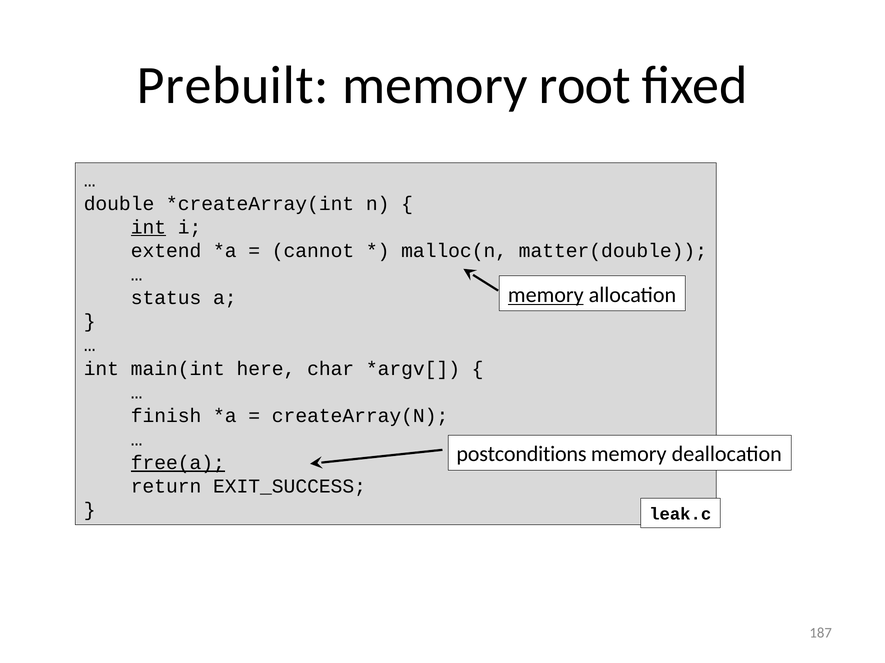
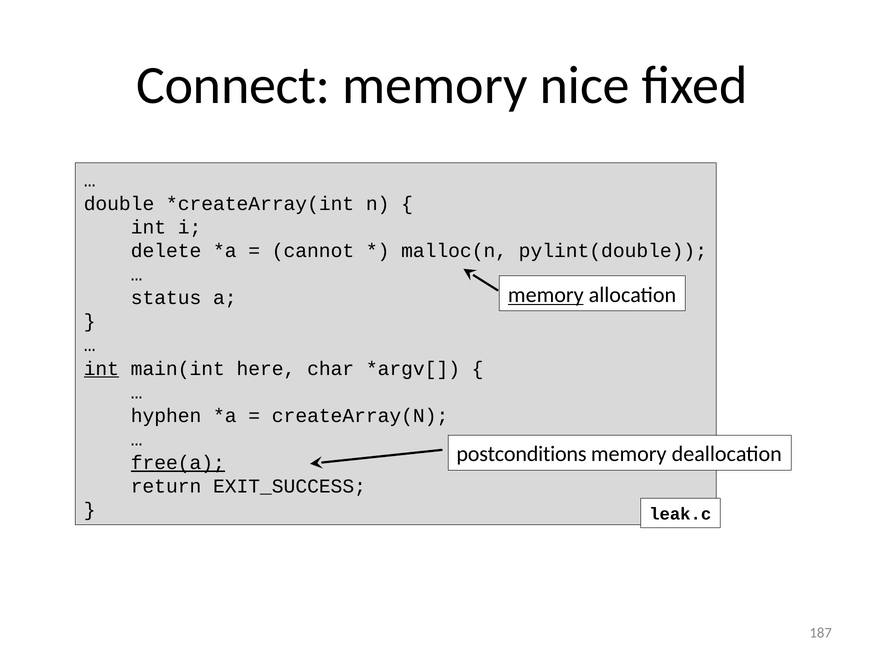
Prebuilt: Prebuilt -> Connect
root: root -> nice
int at (148, 227) underline: present -> none
extend: extend -> delete
matter(double: matter(double -> pylint(double
int at (101, 369) underline: none -> present
finish: finish -> hyphen
